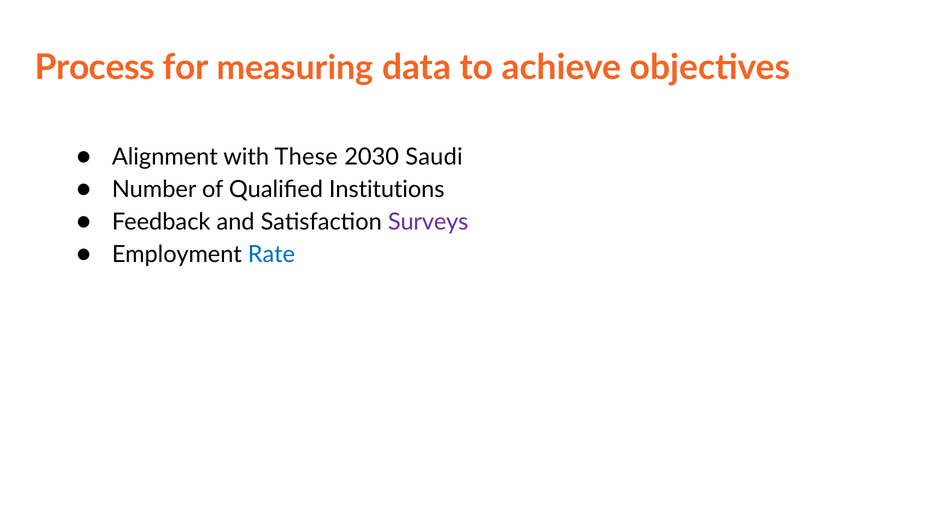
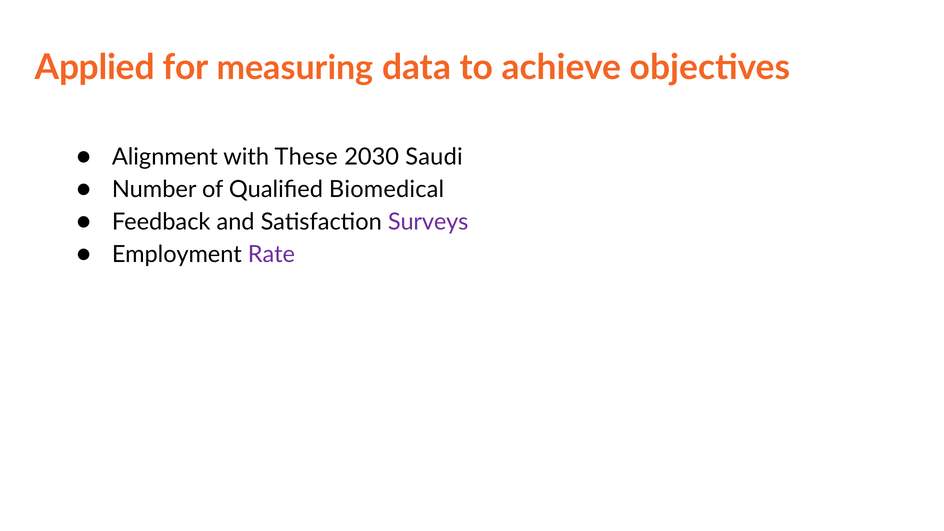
Process: Process -> Applied
Institutions: Institutions -> Biomedical
Rate colour: blue -> purple
